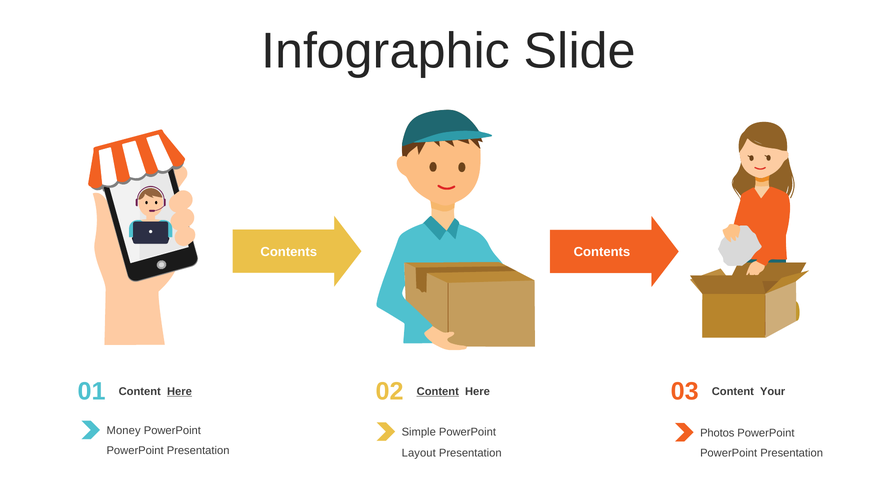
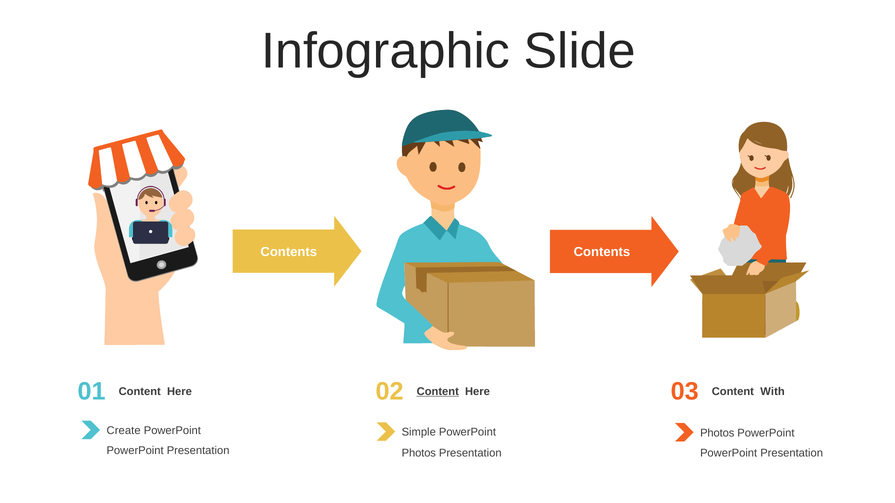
Here at (179, 392) underline: present -> none
Your: Your -> With
Money: Money -> Create
Layout at (419, 453): Layout -> Photos
